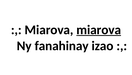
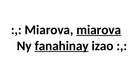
fanahinay underline: none -> present
